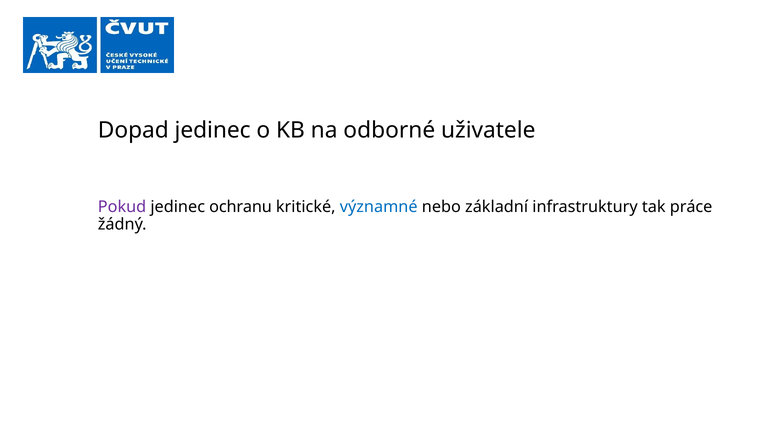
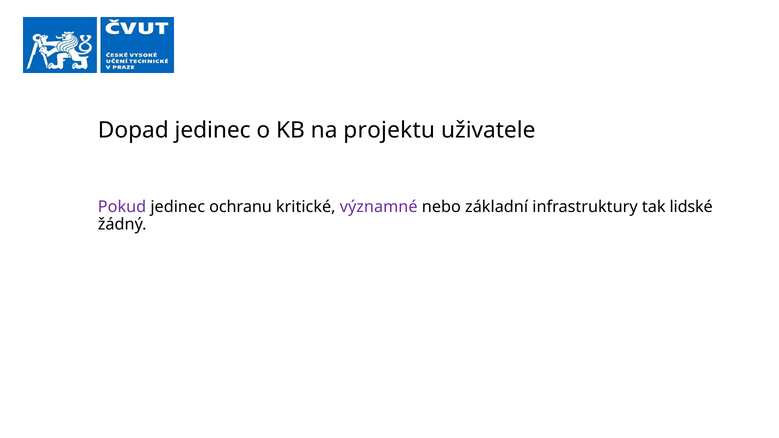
odborné: odborné -> projektu
významné colour: blue -> purple
práce: práce -> lidské
